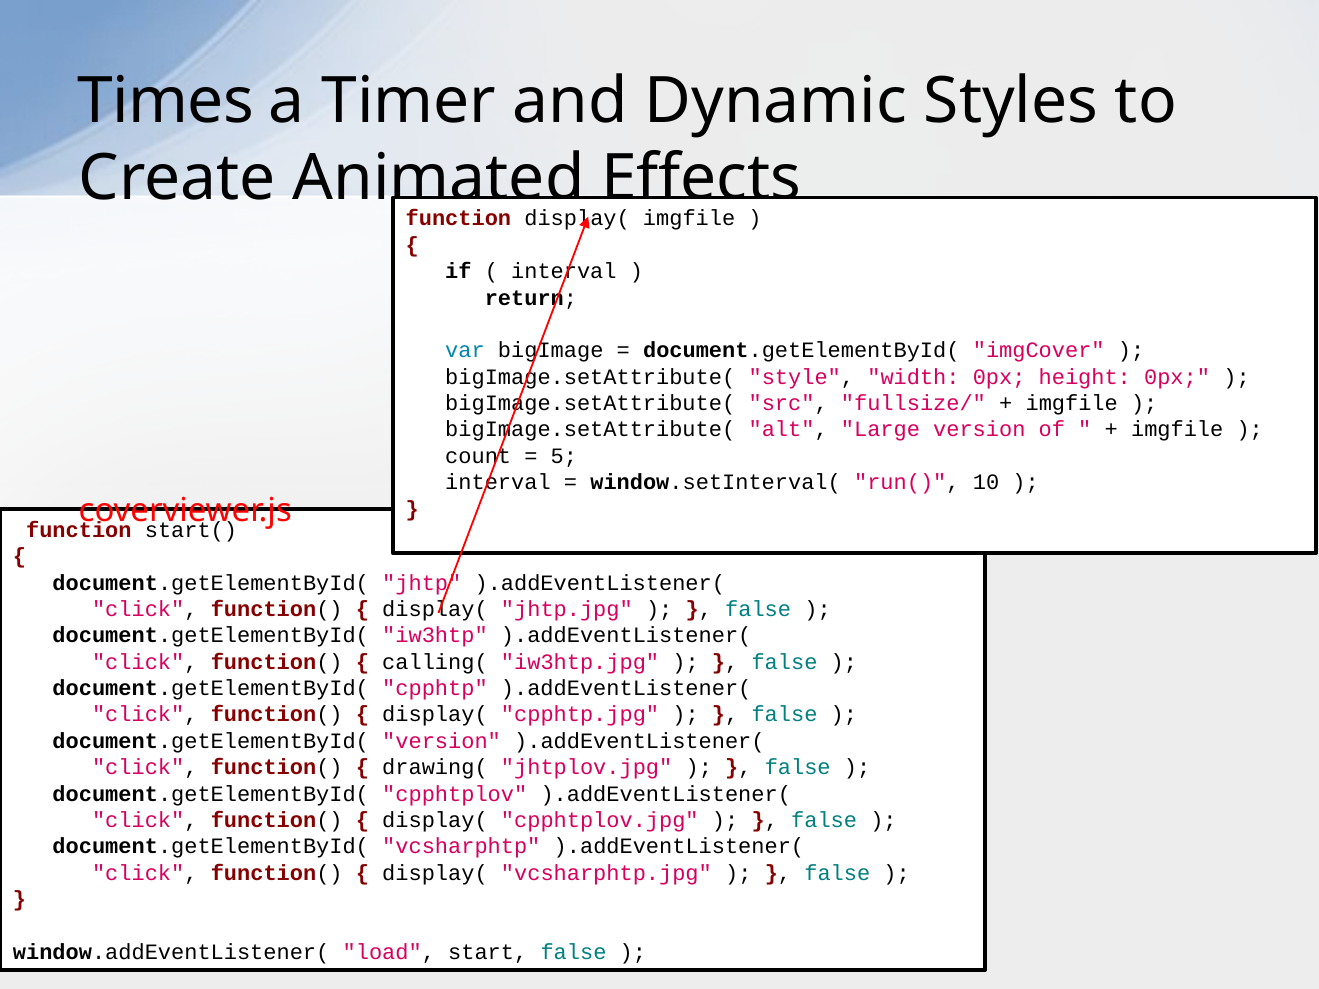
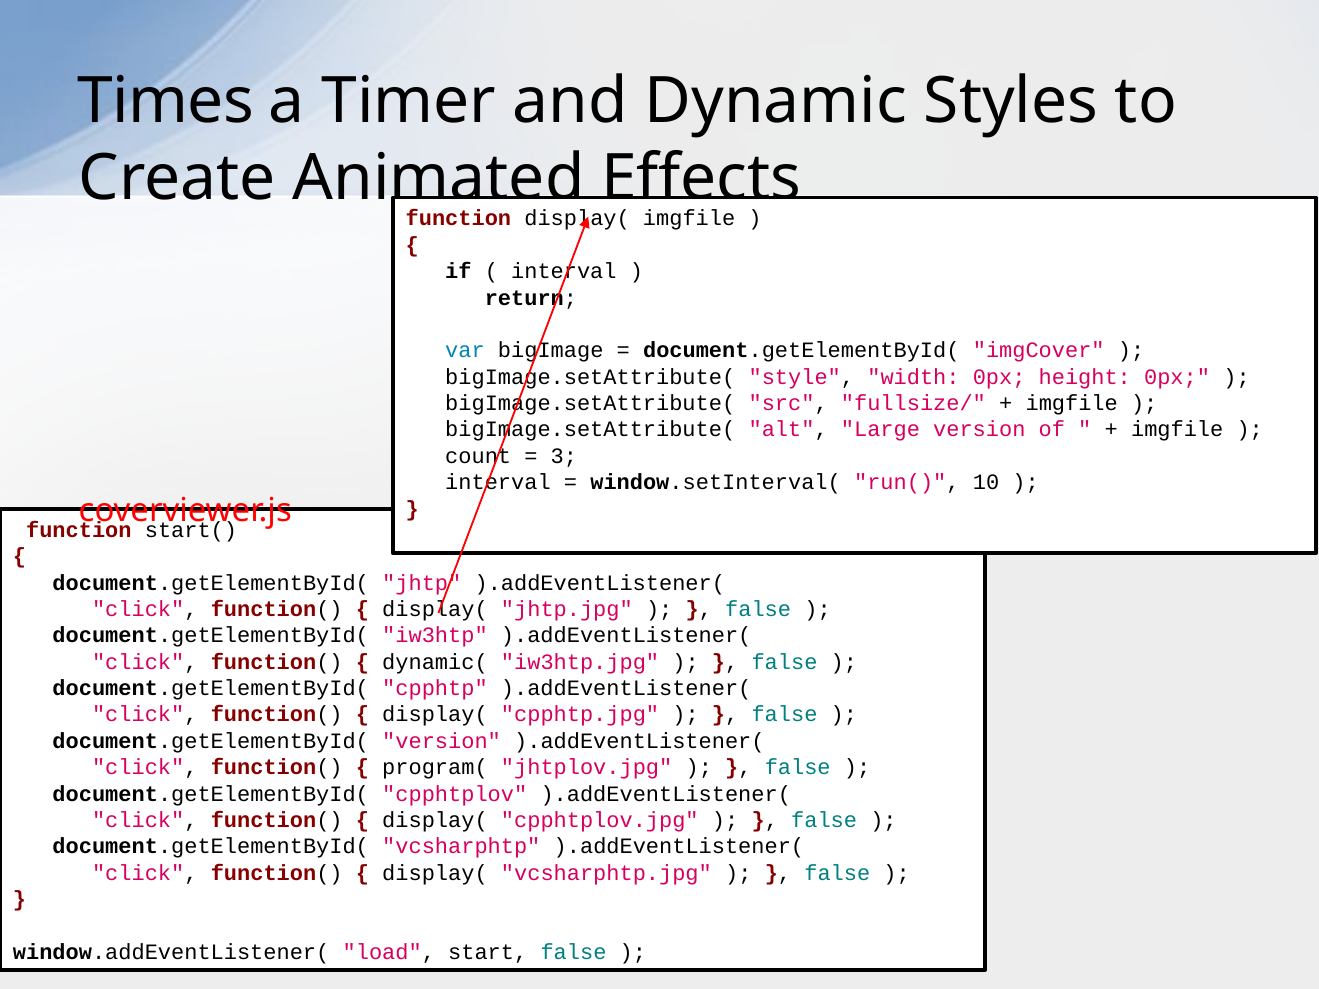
5: 5 -> 3
calling(: calling( -> dynamic(
drawing(: drawing( -> program(
